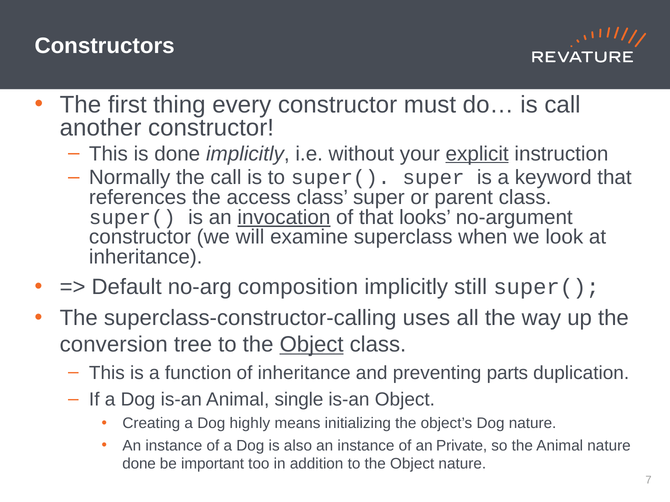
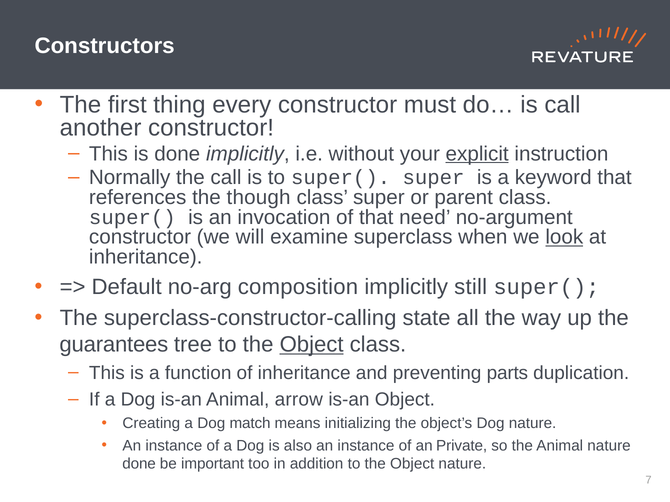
access: access -> though
invocation underline: present -> none
looks: looks -> need
look underline: none -> present
uses: uses -> state
conversion: conversion -> guarantees
single: single -> arrow
highly: highly -> match
